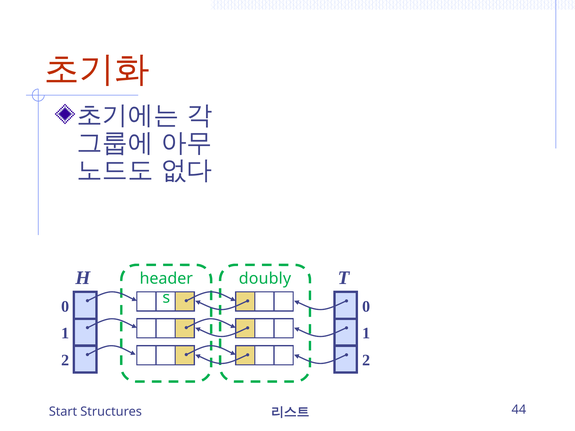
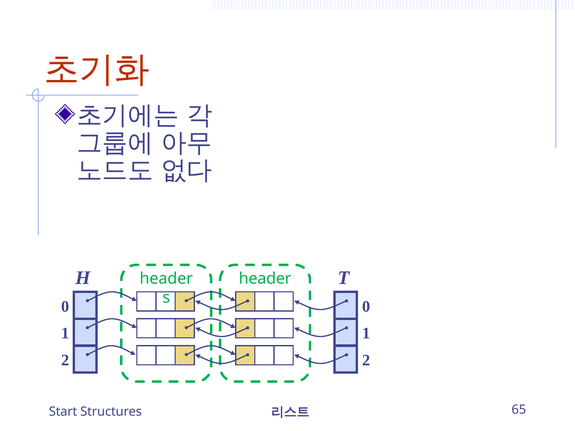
doubly at (265, 279): doubly -> header
44: 44 -> 65
